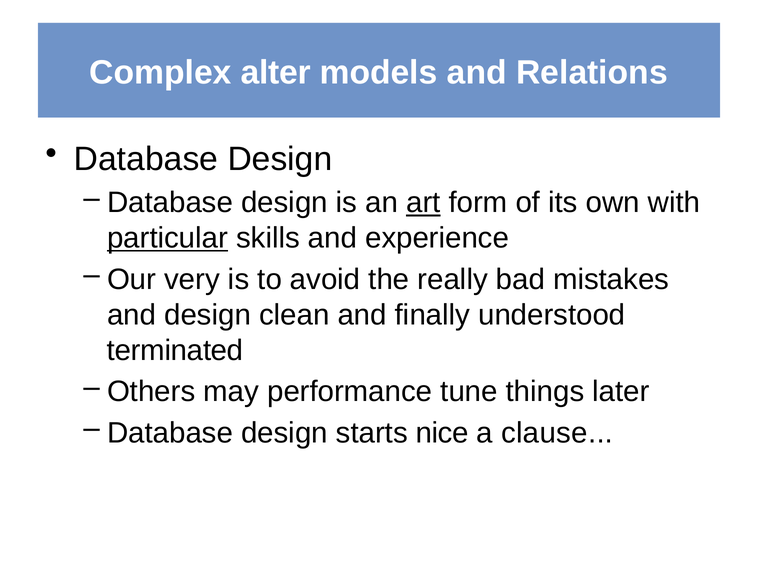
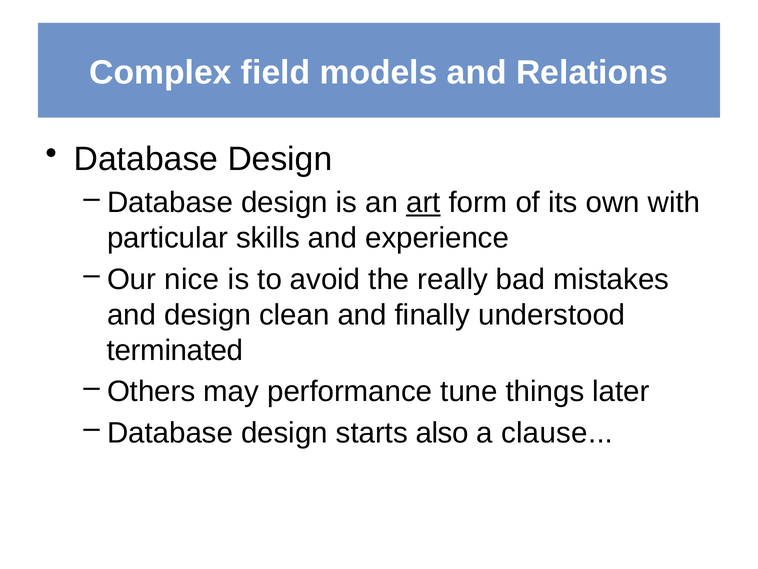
alter: alter -> field
particular underline: present -> none
very: very -> nice
nice: nice -> also
